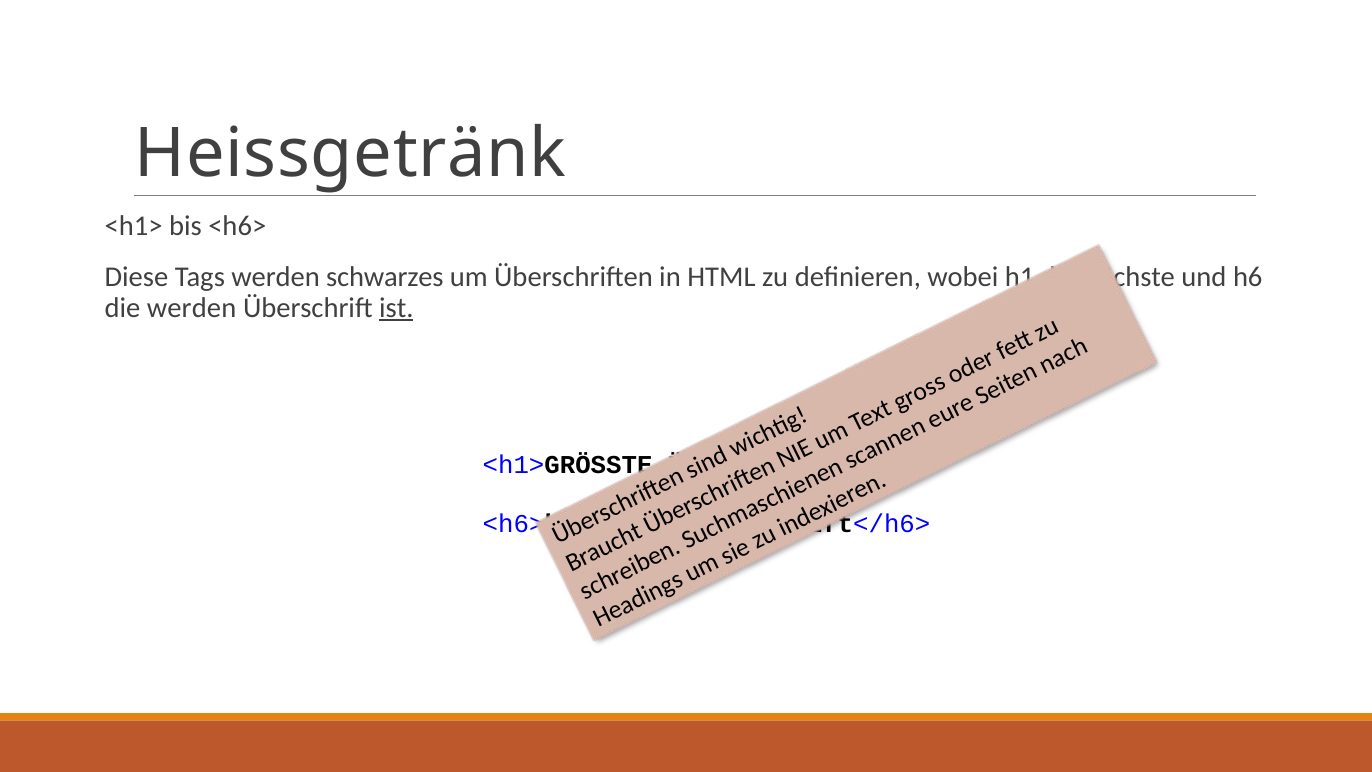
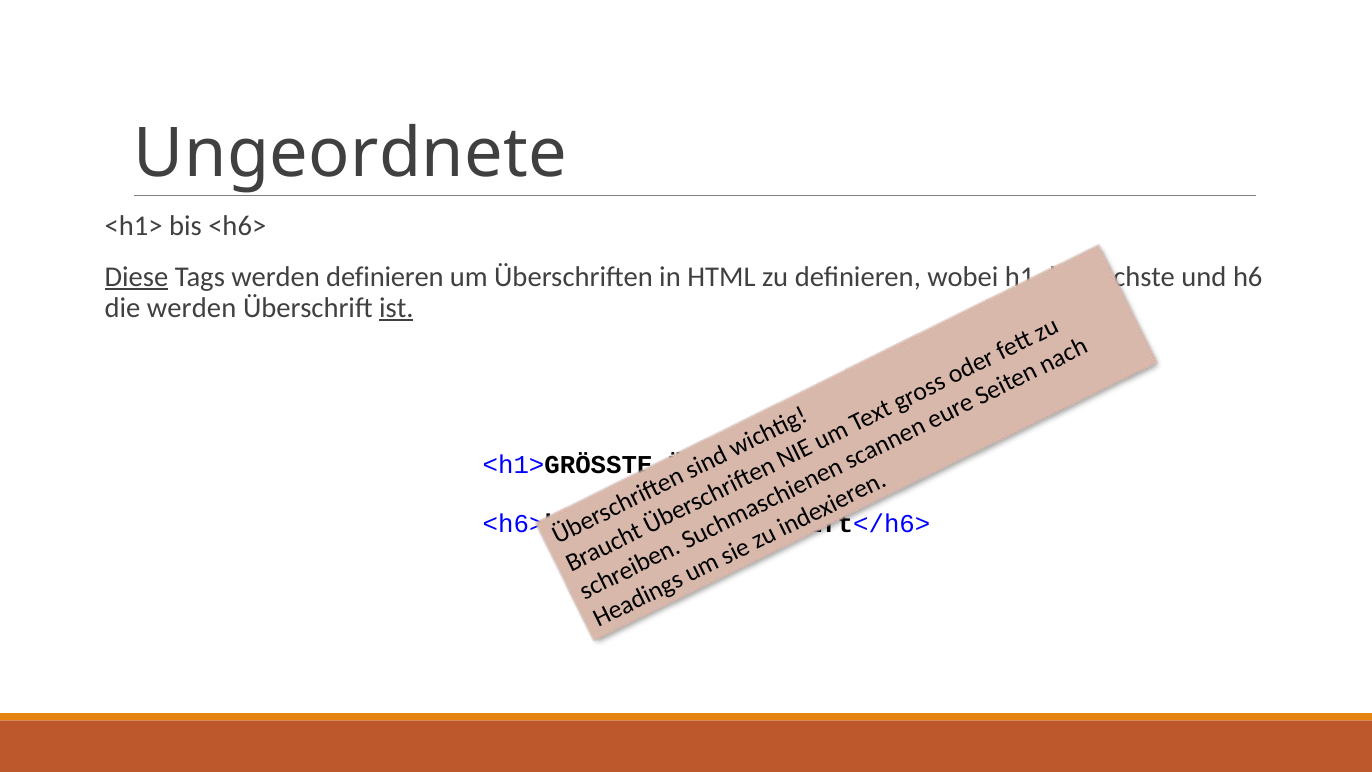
Heissgetränk: Heissgetränk -> Ungeordnete
Diese underline: none -> present
werden schwarzes: schwarzes -> definieren
